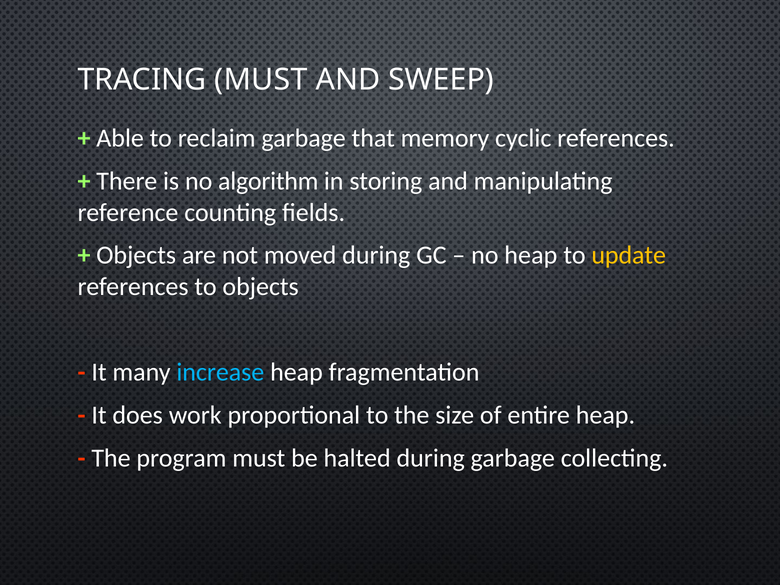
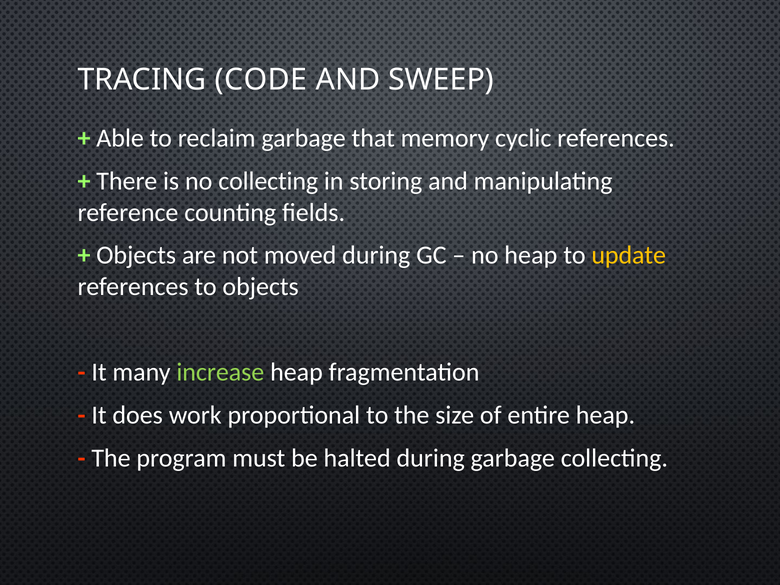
TRACING MUST: MUST -> CODE
no algorithm: algorithm -> collecting
increase colour: light blue -> light green
